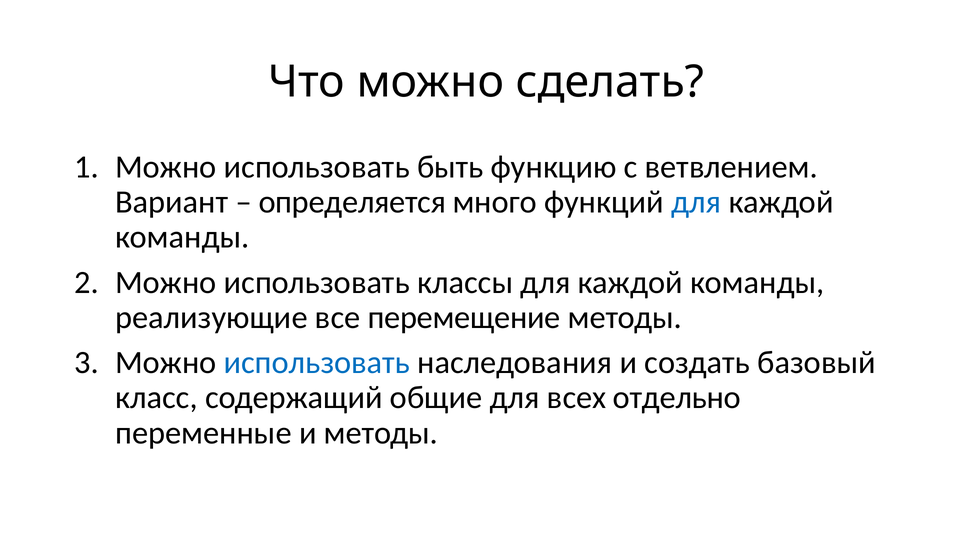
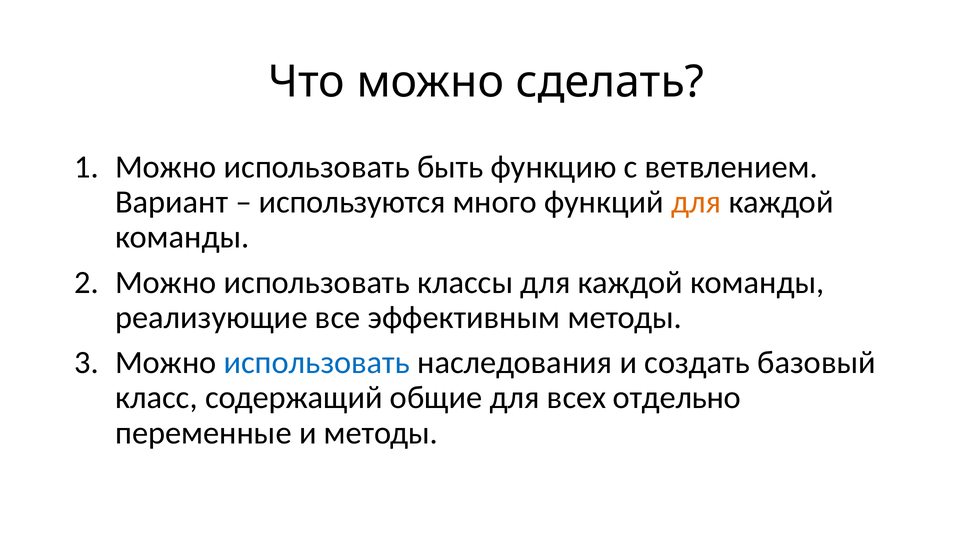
определяется: определяется -> используются
для at (696, 202) colour: blue -> orange
перемещение: перемещение -> эффективным
